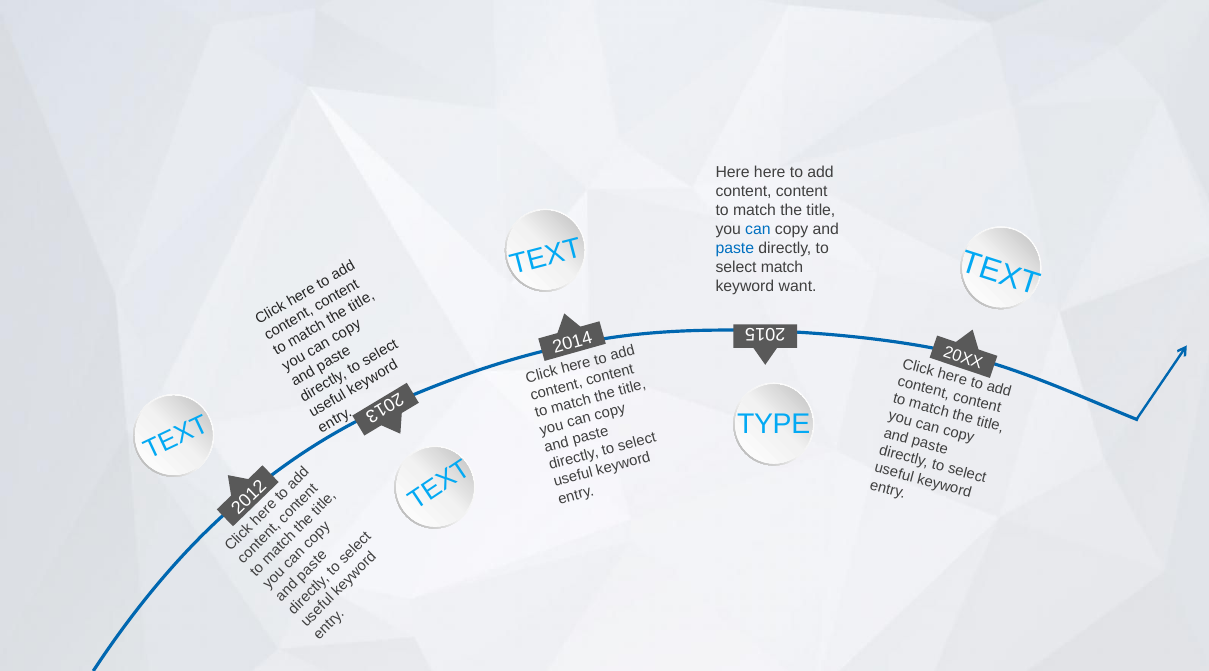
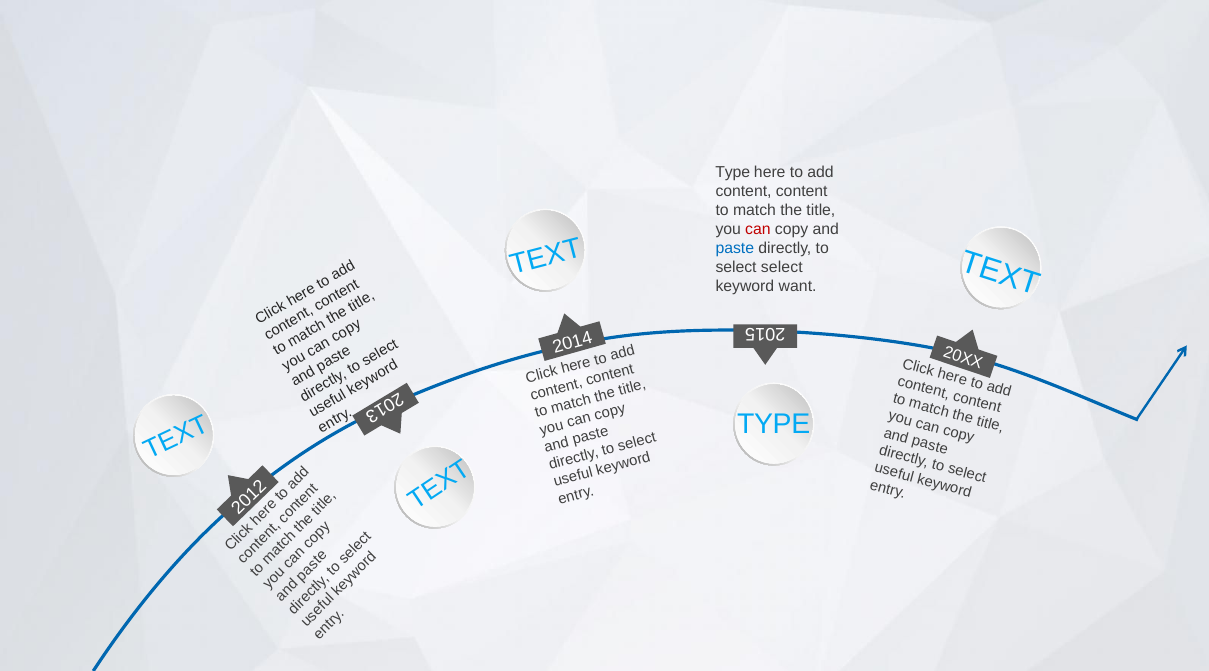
Here at (733, 173): Here -> Type
can at (758, 230) colour: blue -> red
select match: match -> select
